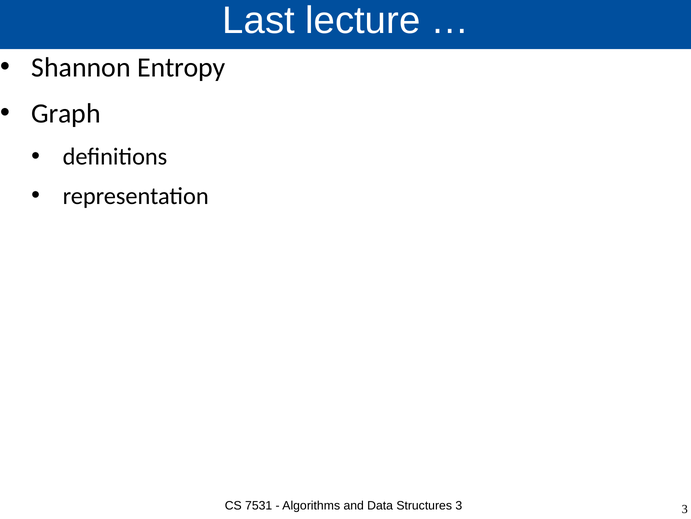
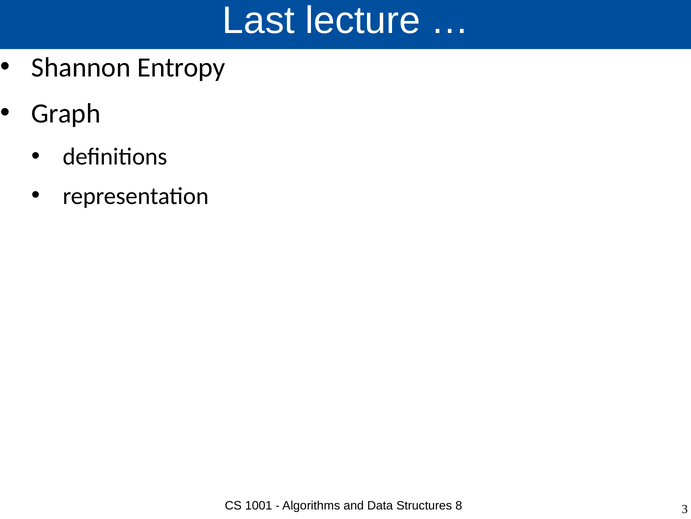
7531: 7531 -> 1001
Structures 3: 3 -> 8
